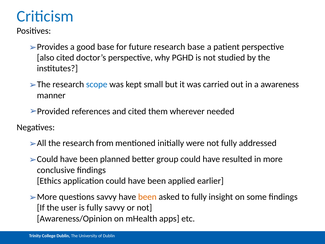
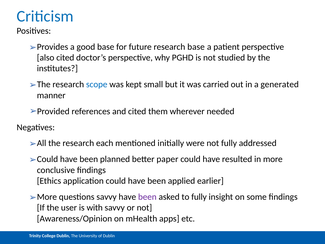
awareness: awareness -> generated
from: from -> each
group: group -> paper
been at (147, 197) colour: orange -> purple
is fully: fully -> with
